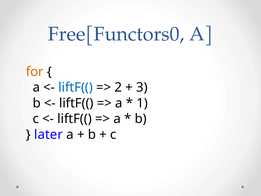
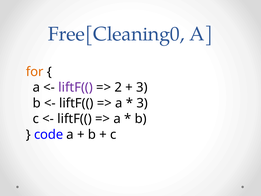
Free[Functors0: Free[Functors0 -> Free[Cleaning0
liftF(( at (76, 87) colour: blue -> purple
1 at (142, 103): 1 -> 3
later: later -> code
